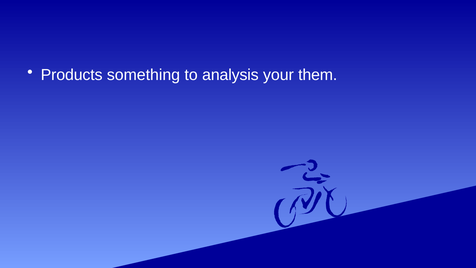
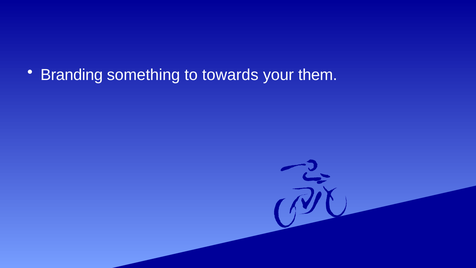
Products: Products -> Branding
analysis: analysis -> towards
